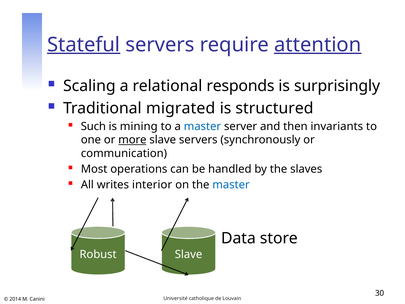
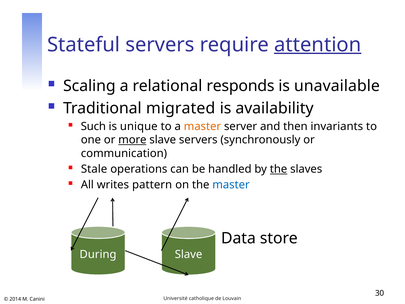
Stateful underline: present -> none
surprisingly: surprisingly -> unavailable
structured: structured -> availability
mining: mining -> unique
master at (202, 126) colour: blue -> orange
Most: Most -> Stale
the at (279, 169) underline: none -> present
interior: interior -> pattern
Robust: Robust -> During
